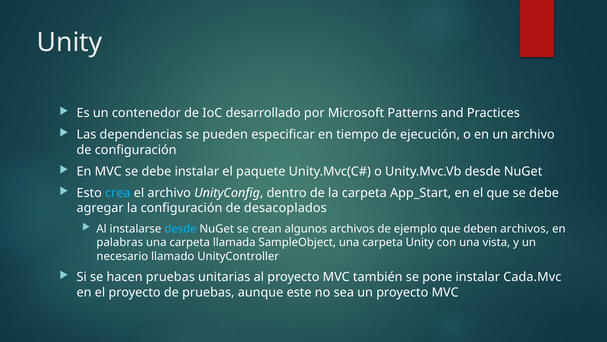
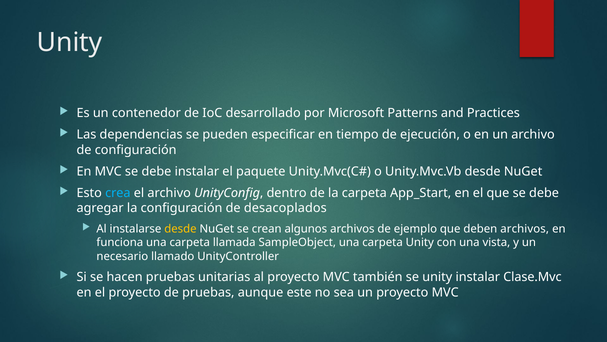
desde at (180, 229) colour: light blue -> yellow
palabras: palabras -> funciona
se pone: pone -> unity
Cada.Mvc: Cada.Mvc -> Clase.Mvc
